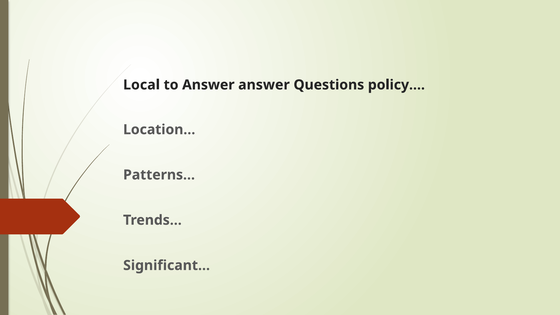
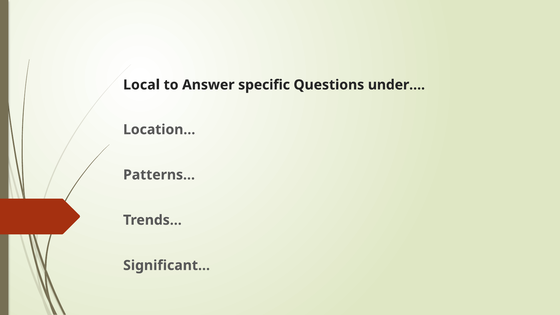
Answer answer: answer -> specific
policy…: policy… -> under…
